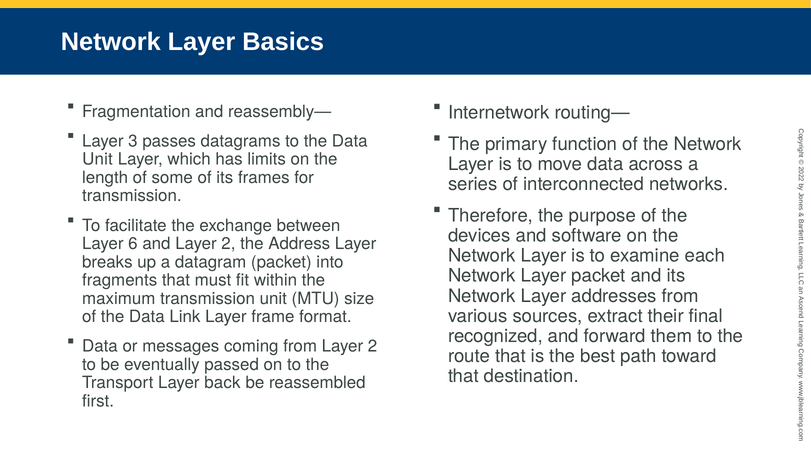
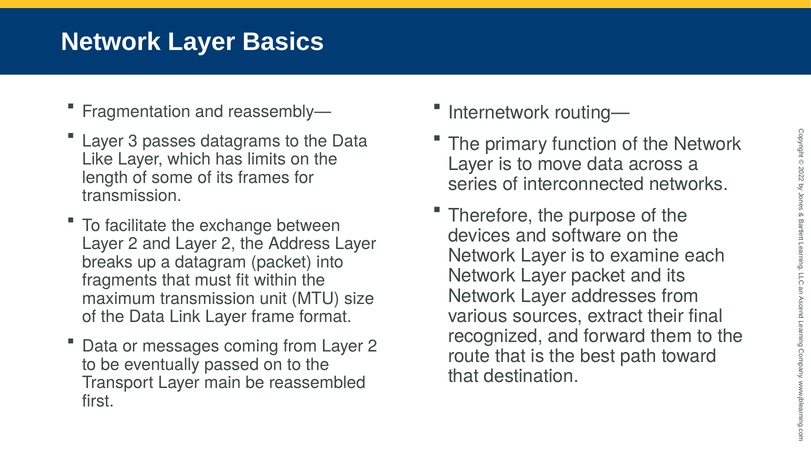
Unit at (97, 159): Unit -> Like
6 at (133, 244): 6 -> 2
back: back -> main
